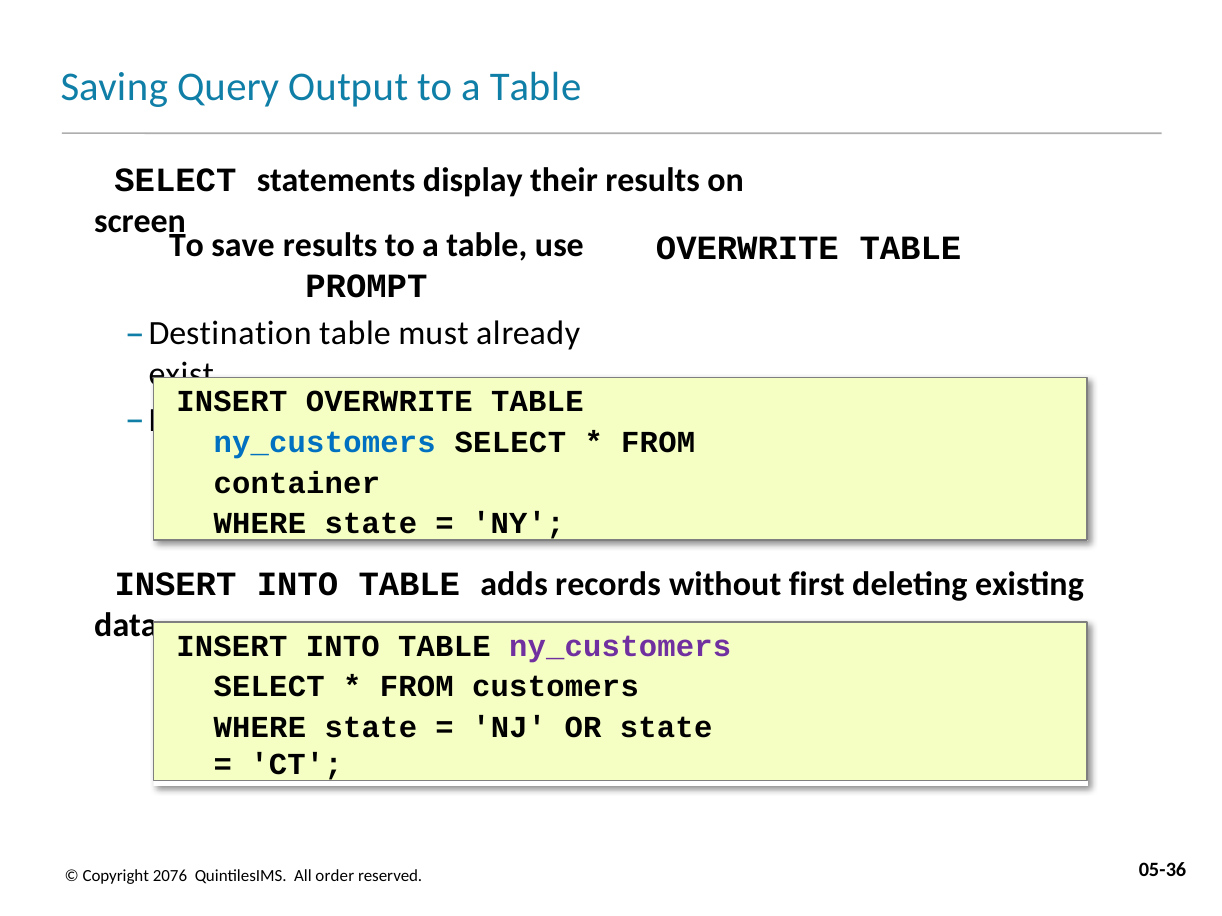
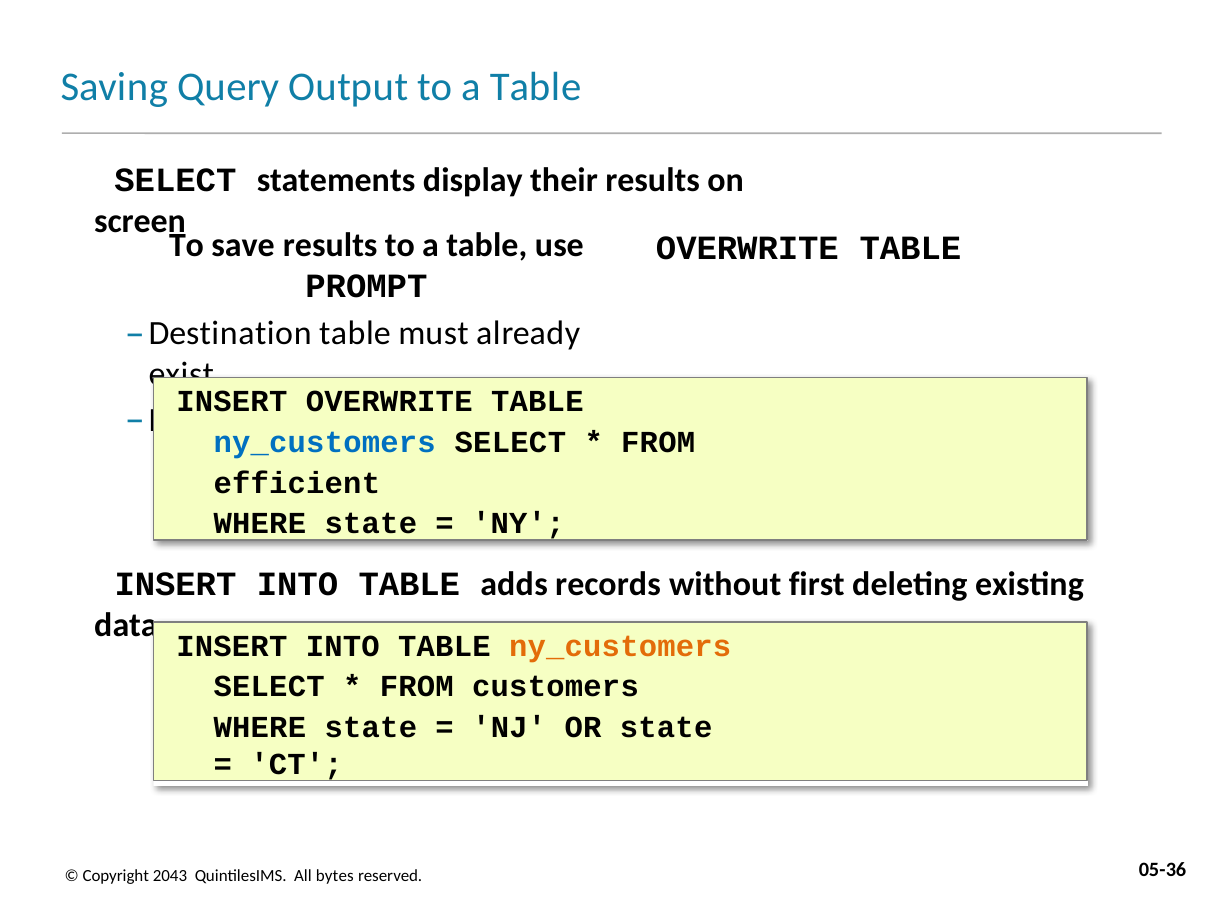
container: container -> efficient
ny_customers at (620, 646) colour: purple -> orange
2076: 2076 -> 2043
order: order -> bytes
